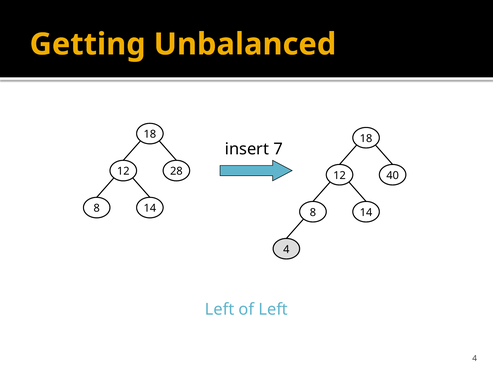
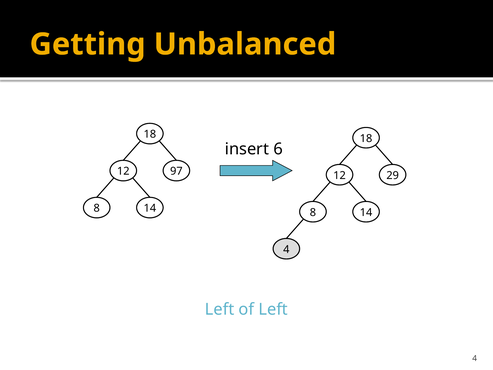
7: 7 -> 6
28: 28 -> 97
40: 40 -> 29
